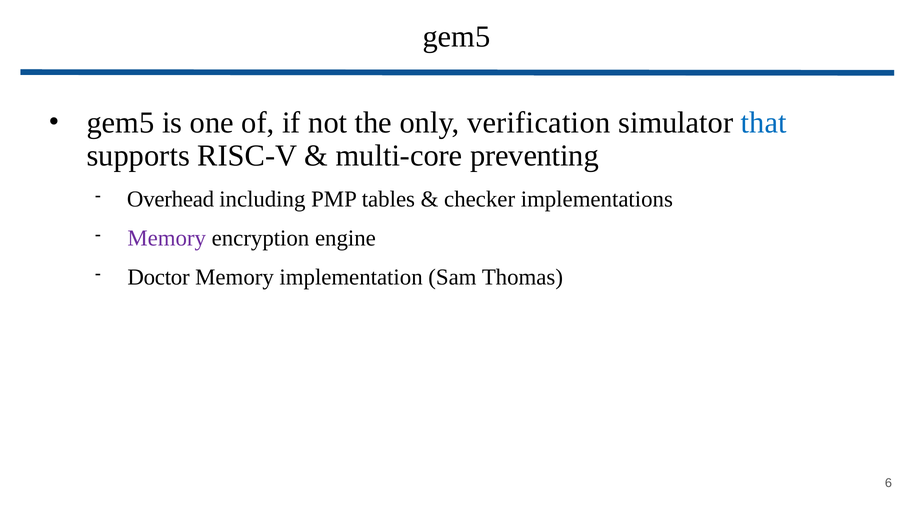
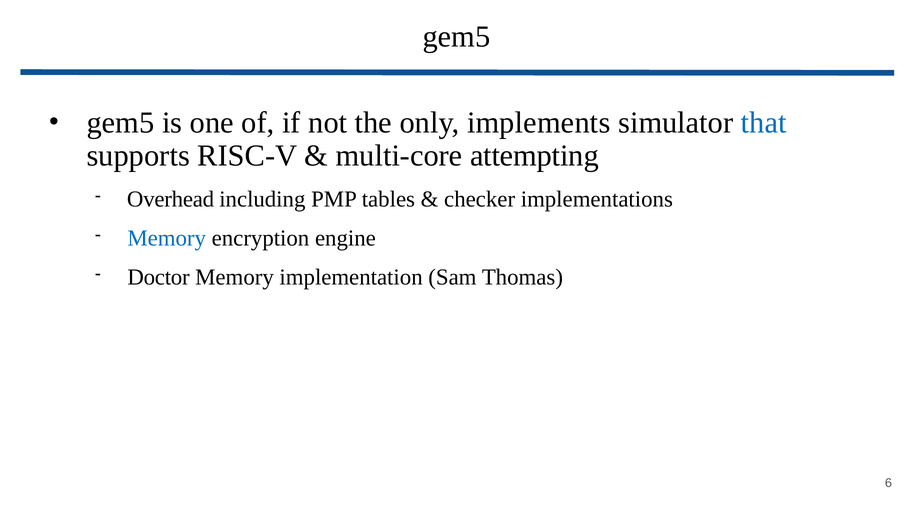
verification: verification -> implements
preventing: preventing -> attempting
Memory at (167, 238) colour: purple -> blue
